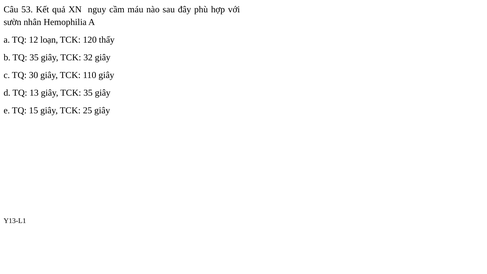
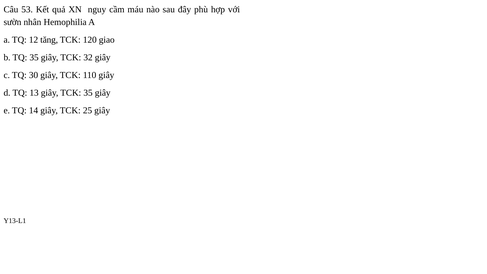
loạn: loạn -> tăng
thấy: thấy -> giao
15: 15 -> 14
